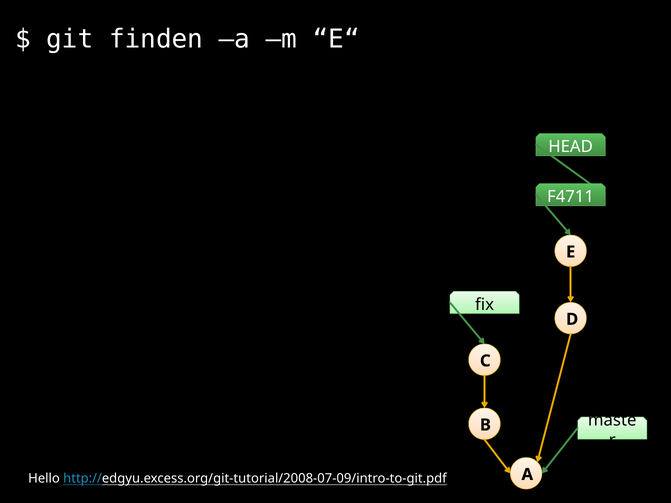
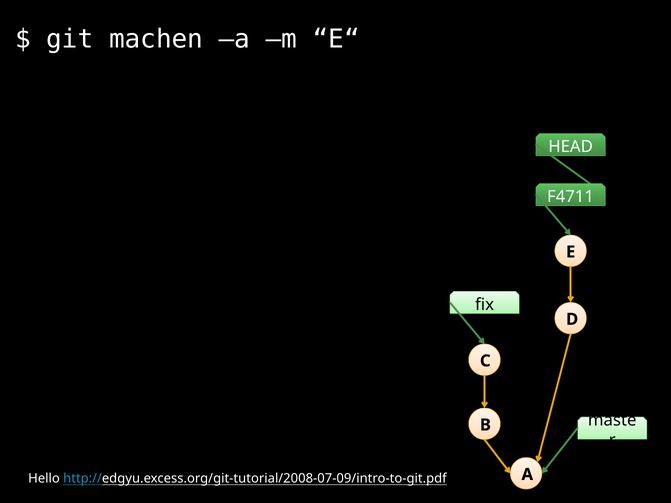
finden: finden -> machen
